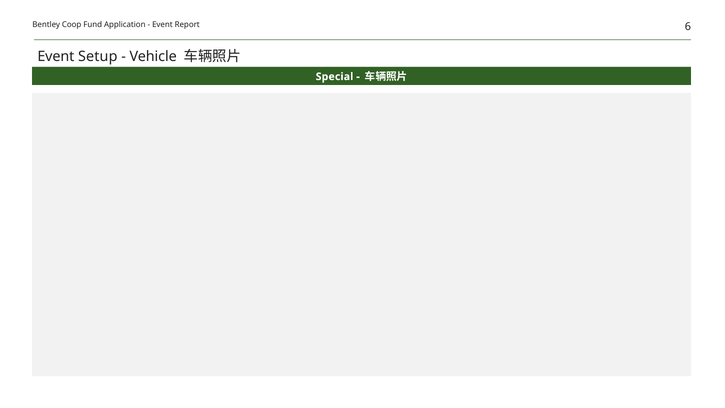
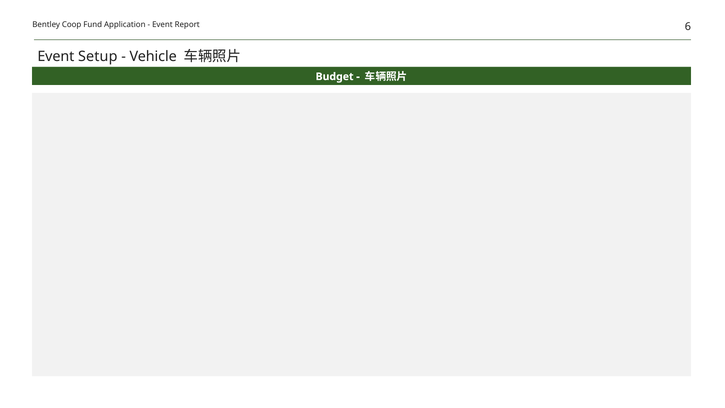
Special: Special -> Budget
